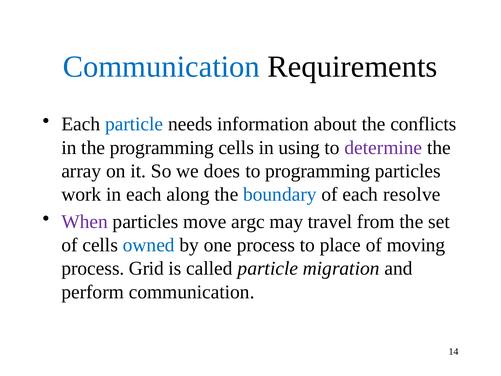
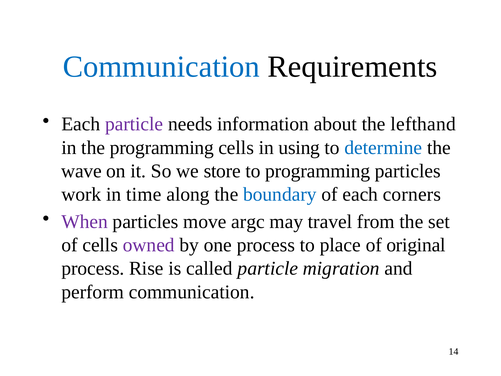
particle at (134, 124) colour: blue -> purple
conflicts: conflicts -> lefthand
determine colour: purple -> blue
array: array -> wave
does: does -> store
in each: each -> time
resolve: resolve -> corners
owned colour: blue -> purple
moving: moving -> original
Grid: Grid -> Rise
